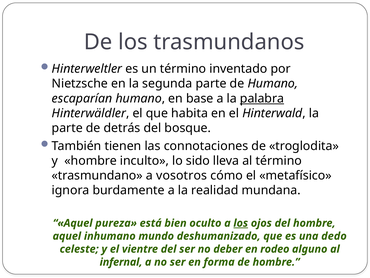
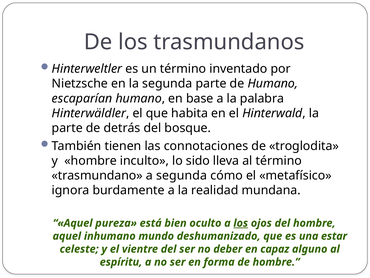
palabra underline: present -> none
a vosotros: vosotros -> segunda
dedo: dedo -> estar
rodeo: rodeo -> capaz
infernal: infernal -> espíritu
